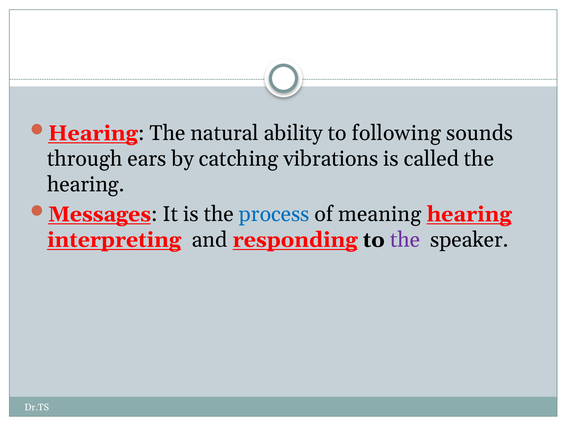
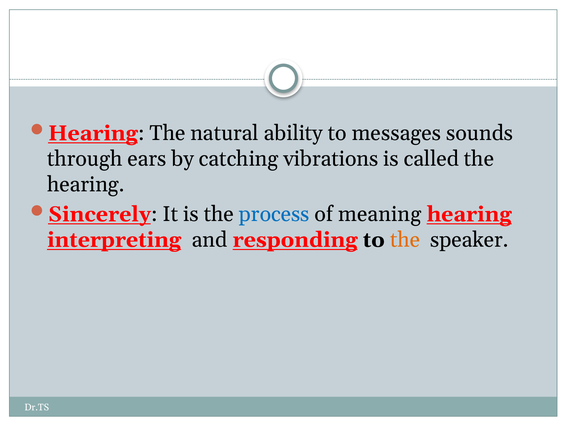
following: following -> messages
Messages: Messages -> Sincerely
the at (405, 239) colour: purple -> orange
